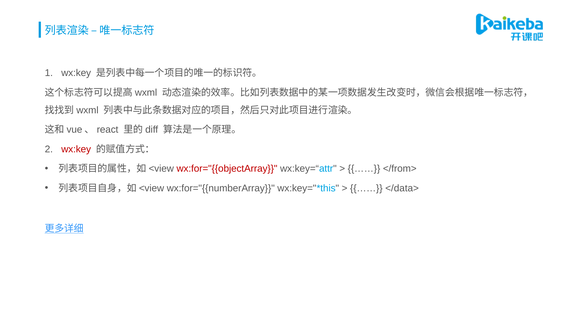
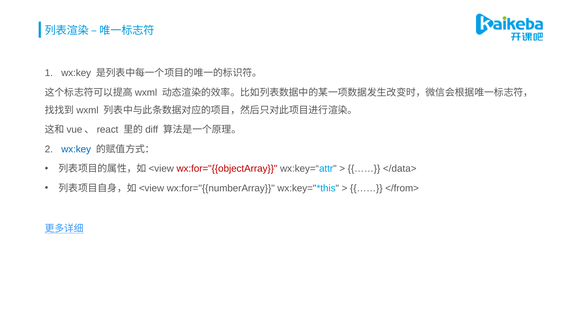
wx:key at (76, 149) colour: red -> blue
</from>: </from> -> </data>
</data>: </data> -> </from>
